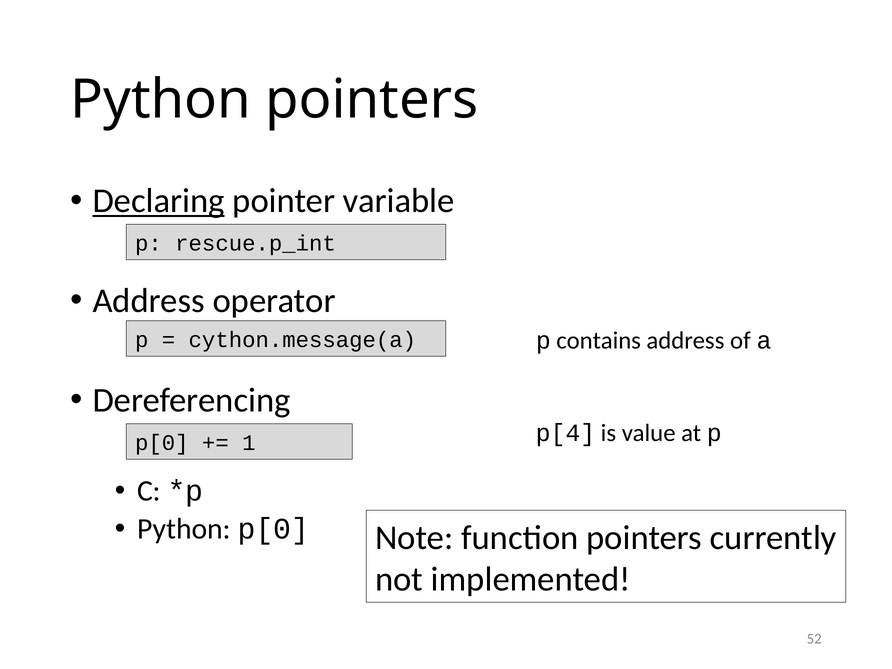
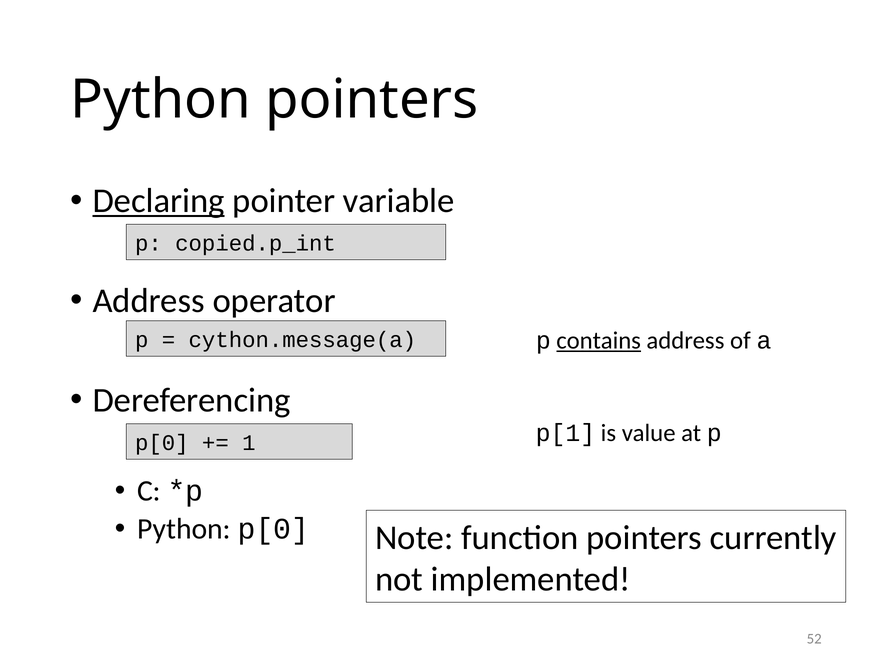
rescue.p_int: rescue.p_int -> copied.p_int
contains underline: none -> present
p[4: p[4 -> p[1
